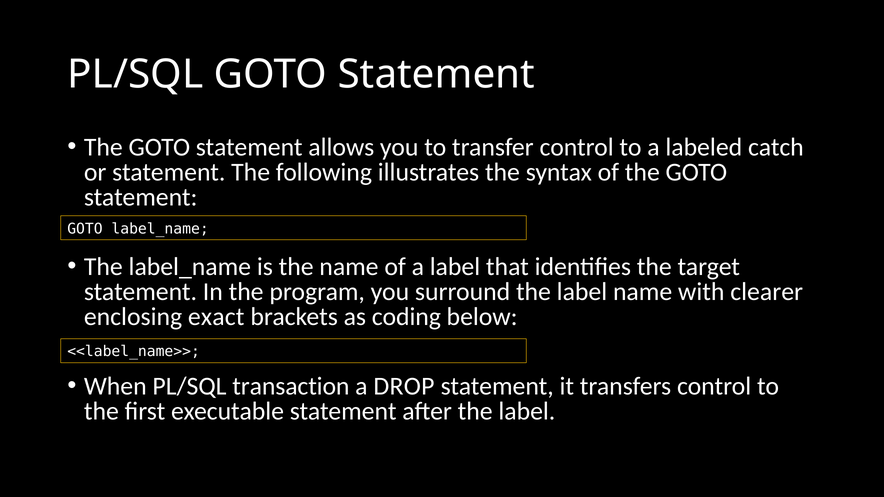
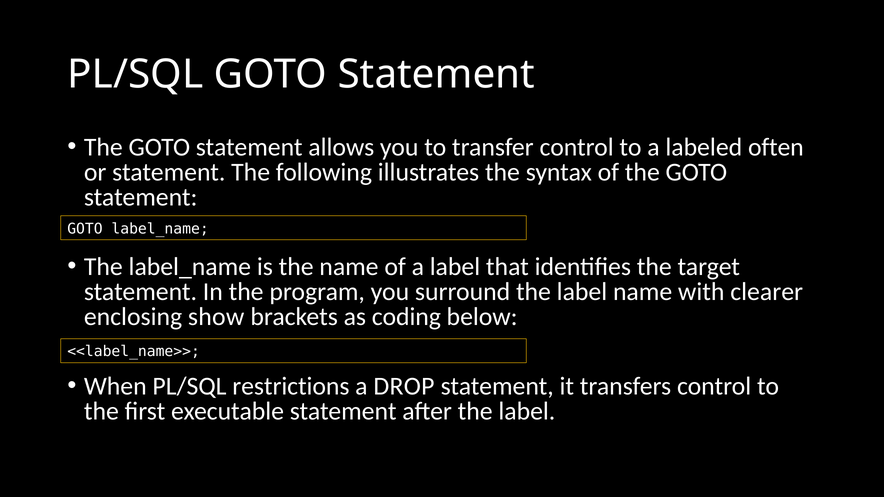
catch: catch -> often
exact: exact -> show
transaction: transaction -> restrictions
